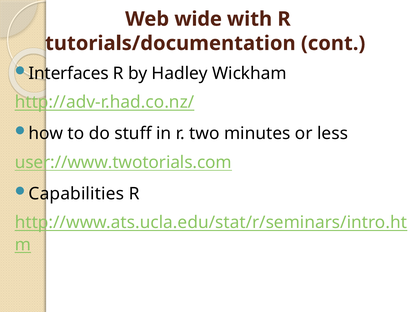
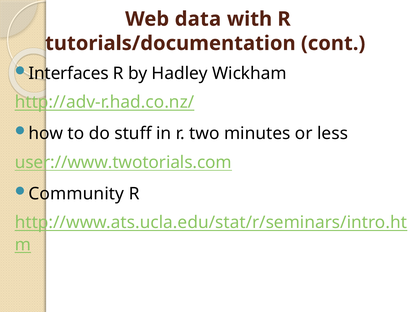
wide: wide -> data
Capabilities: Capabilities -> Community
